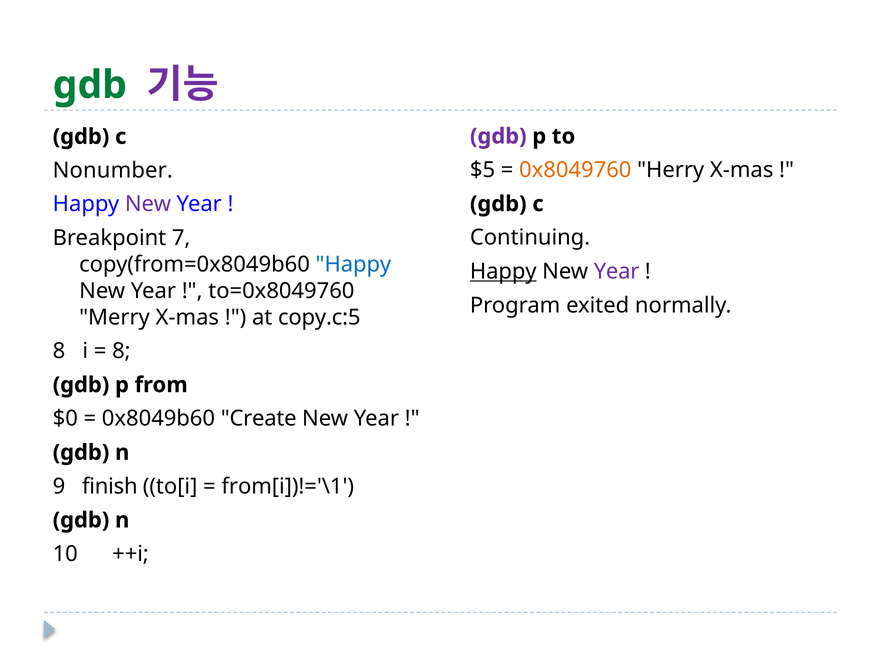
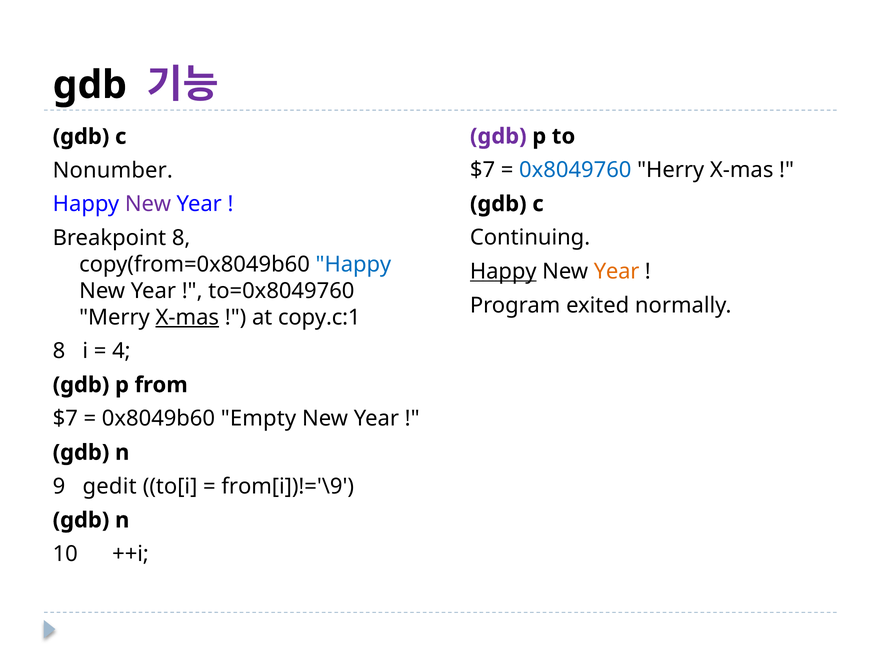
gdb at (90, 85) colour: green -> black
$5 at (483, 170): $5 -> $7
0x8049760 colour: orange -> blue
Breakpoint 7: 7 -> 8
Year at (617, 271) colour: purple -> orange
X-mas at (187, 317) underline: none -> present
copy.c:5: copy.c:5 -> copy.c:1
8 at (121, 351): 8 -> 4
$0 at (65, 419): $0 -> $7
Create: Create -> Empty
finish: finish -> gedit
from[i])!='\1: from[i])!='\1 -> from[i])!='\9
